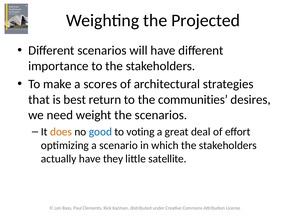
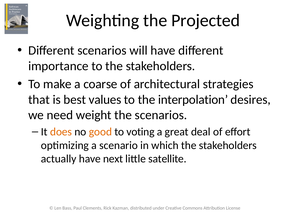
scores: scores -> coarse
return: return -> values
communities: communities -> interpolation
good colour: blue -> orange
they: they -> next
